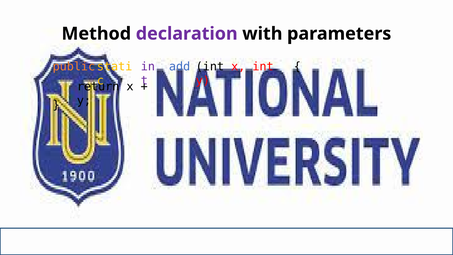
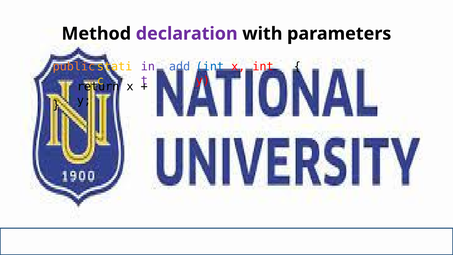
int at (210, 66) colour: black -> blue
